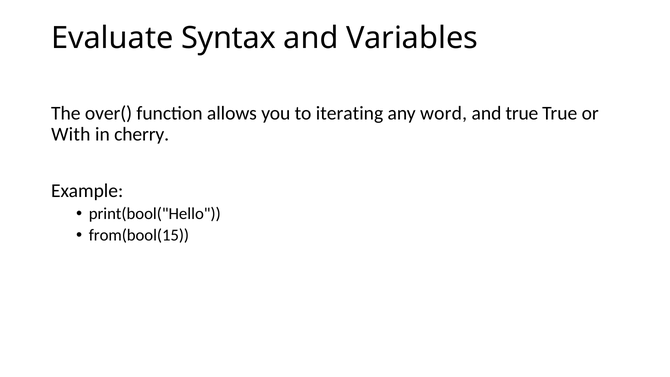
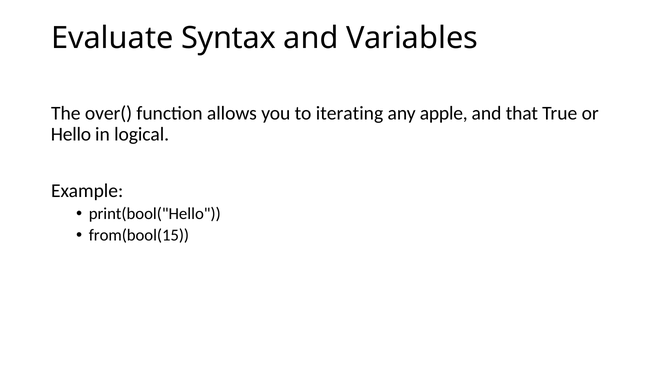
word: word -> apple
and true: true -> that
With: With -> Hello
cherry: cherry -> logical
